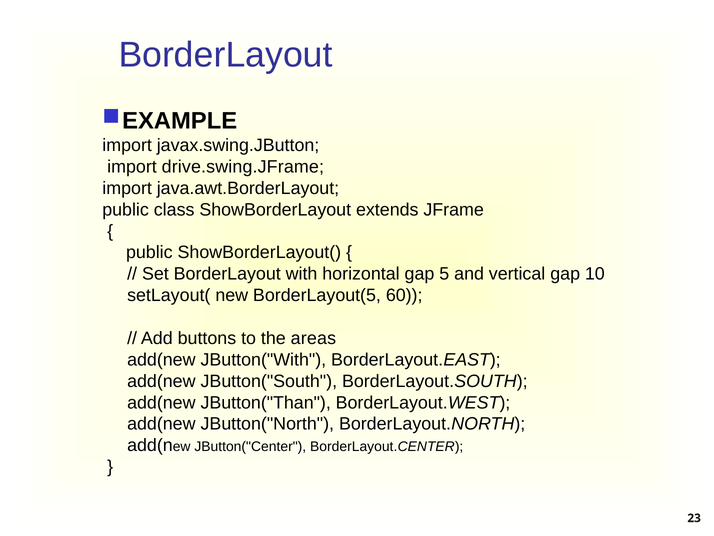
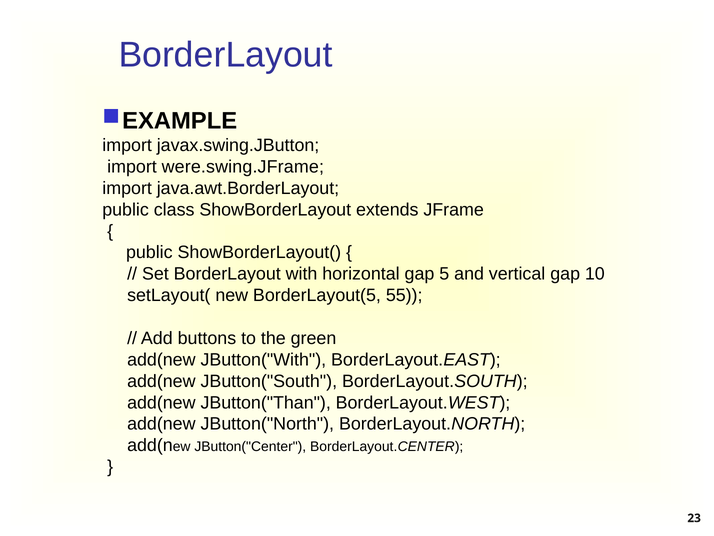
drive.swing.JFrame: drive.swing.JFrame -> were.swing.JFrame
60: 60 -> 55
areas: areas -> green
